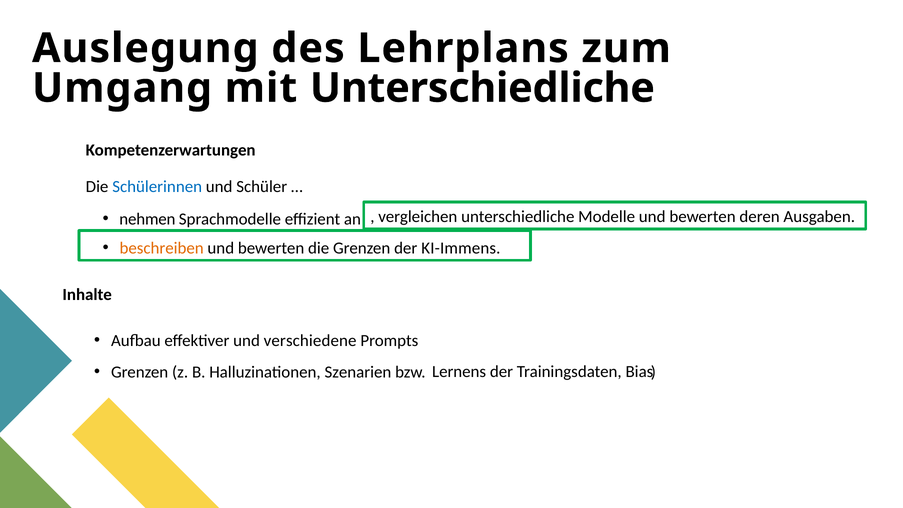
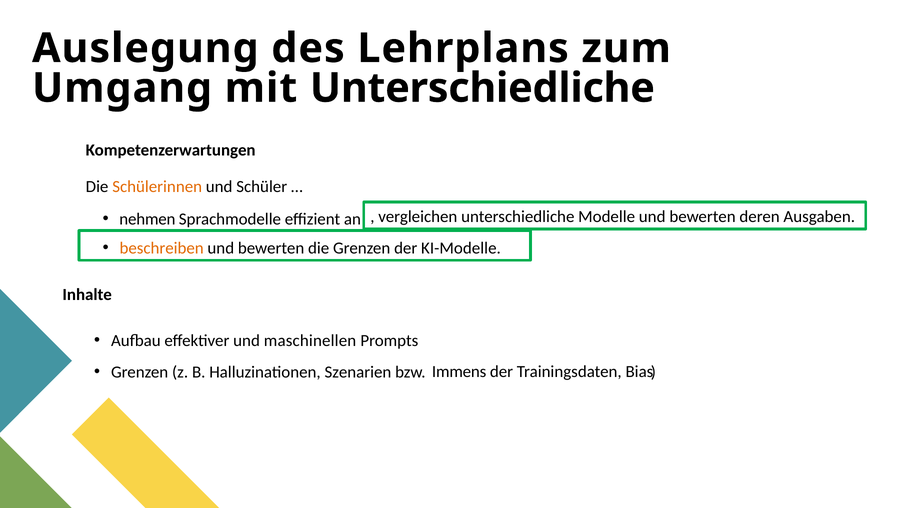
Schülerinnen colour: blue -> orange
KI-Immens: KI-Immens -> KI-Modelle
verschiedene: verschiedene -> maschinellen
Lernens: Lernens -> Immens
